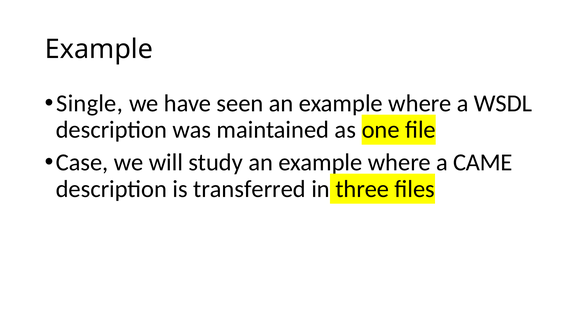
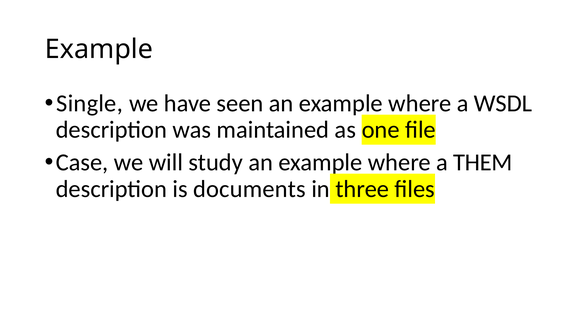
CAME: CAME -> THEM
transferred: transferred -> documents
